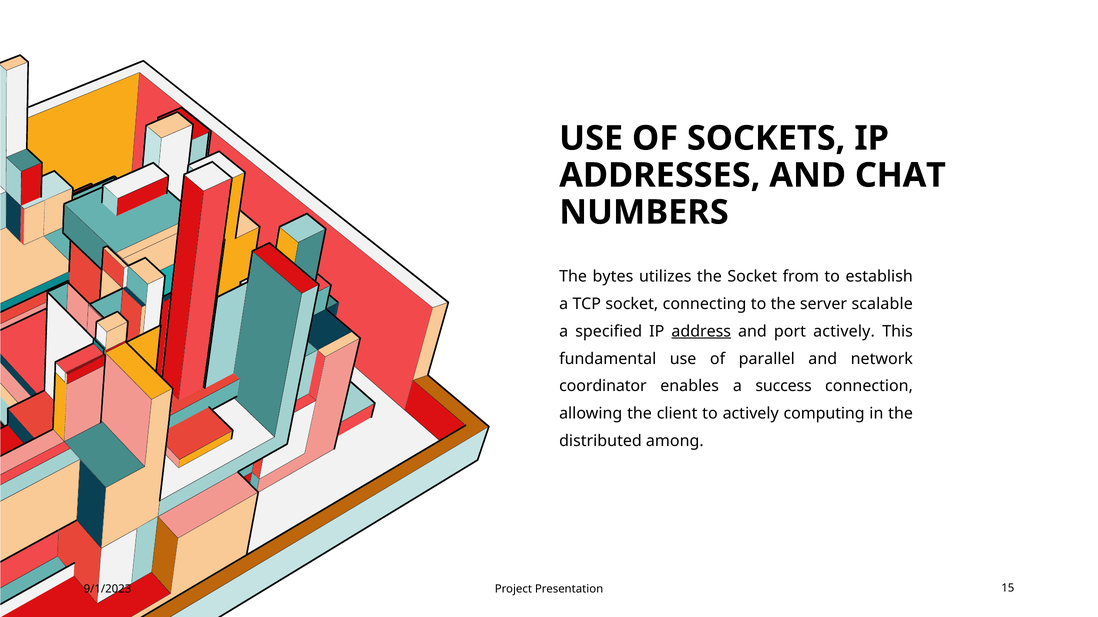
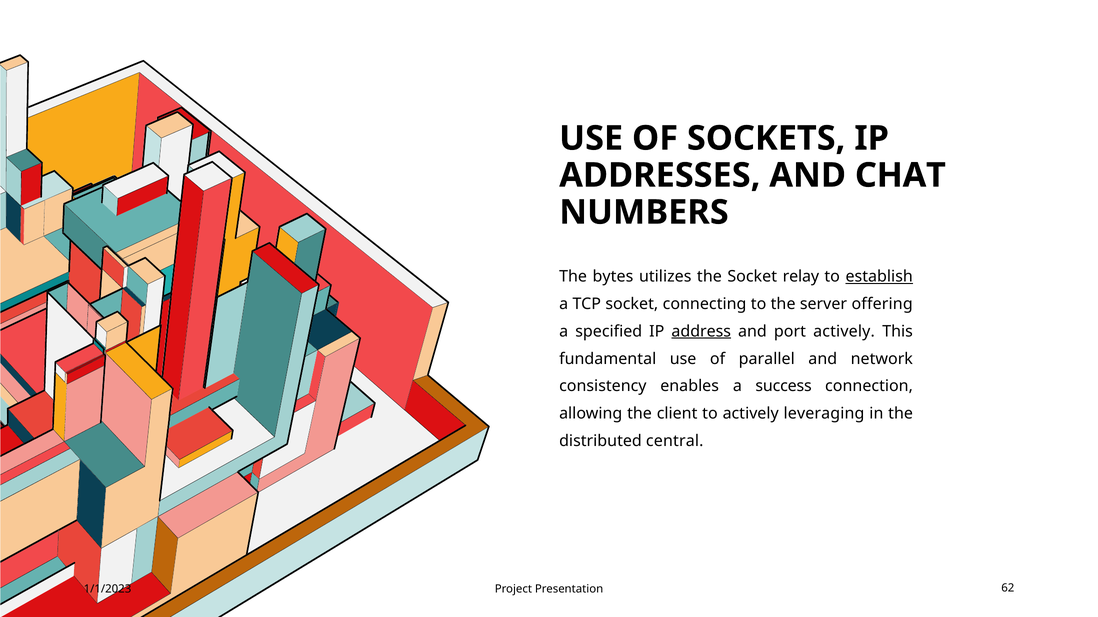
from: from -> relay
establish underline: none -> present
scalable: scalable -> offering
coordinator: coordinator -> consistency
computing: computing -> leveraging
among: among -> central
9/1/2023: 9/1/2023 -> 1/1/2023
15: 15 -> 62
